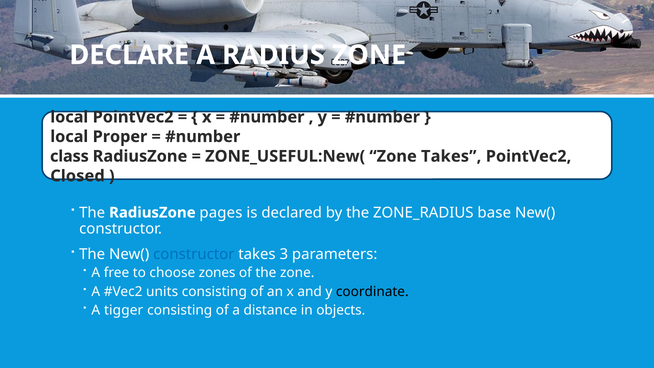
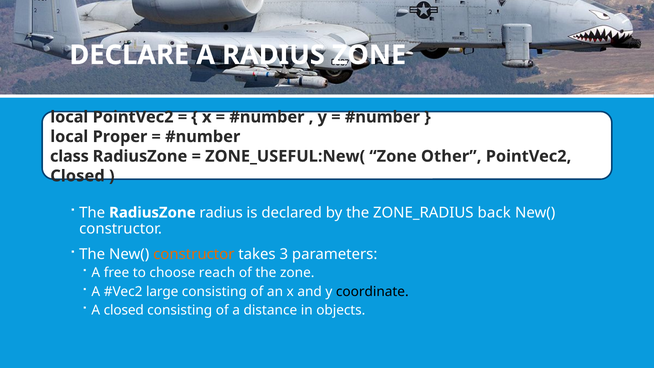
Zone Takes: Takes -> Other
RadiusZone pages: pages -> radius
base: base -> back
constructor at (194, 254) colour: blue -> orange
zones: zones -> reach
units: units -> large
A tigger: tigger -> closed
